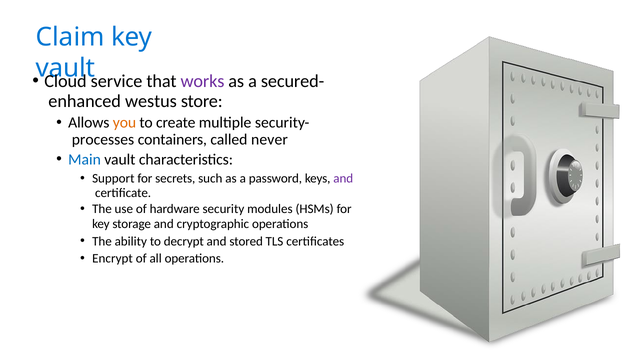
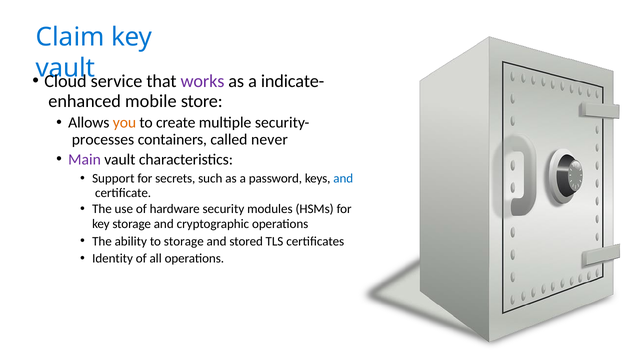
secured-: secured- -> indicate-
westus: westus -> mobile
Main colour: blue -> purple
and at (343, 179) colour: purple -> blue
to decrypt: decrypt -> storage
Encrypt: Encrypt -> Identity
